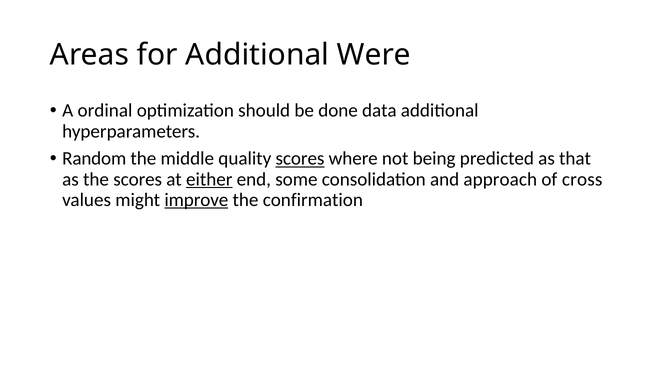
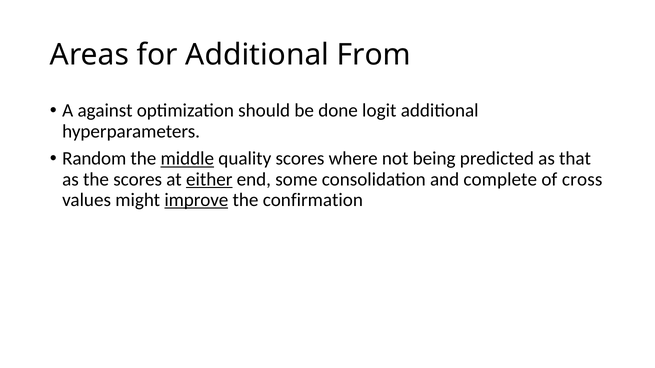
Were: Were -> From
ordinal: ordinal -> against
data: data -> logit
middle underline: none -> present
scores at (300, 159) underline: present -> none
approach: approach -> complete
